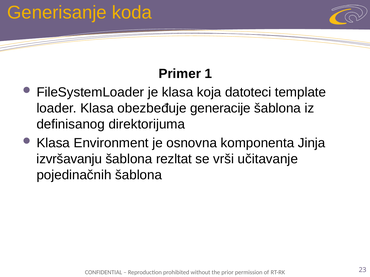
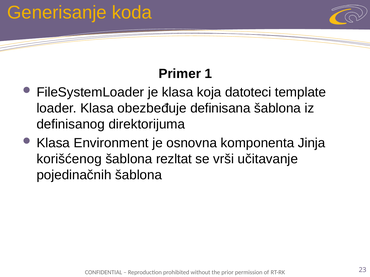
generacije: generacije -> definisana
izvršavanju: izvršavanju -> korišćenog
